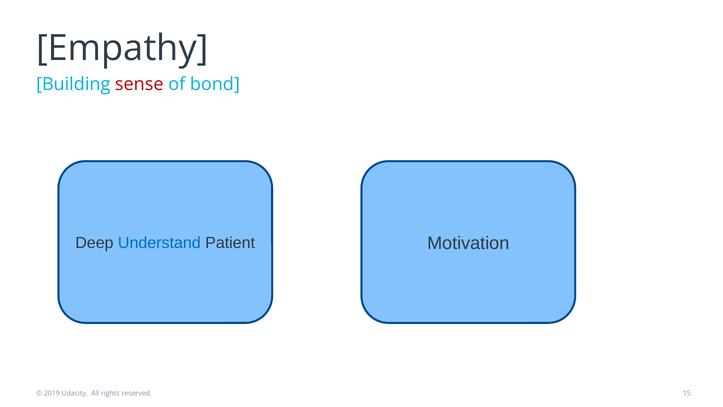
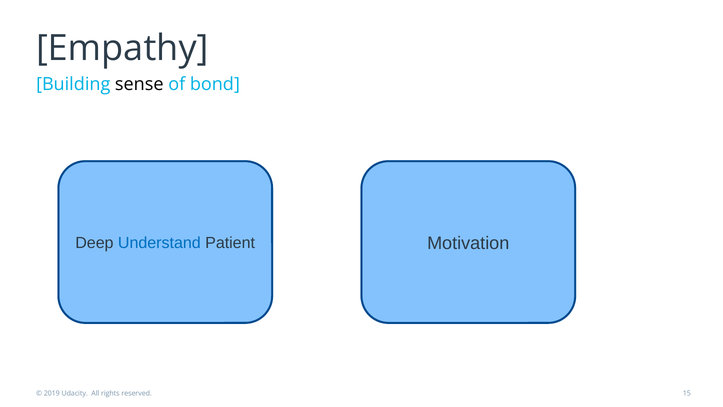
sense colour: red -> black
